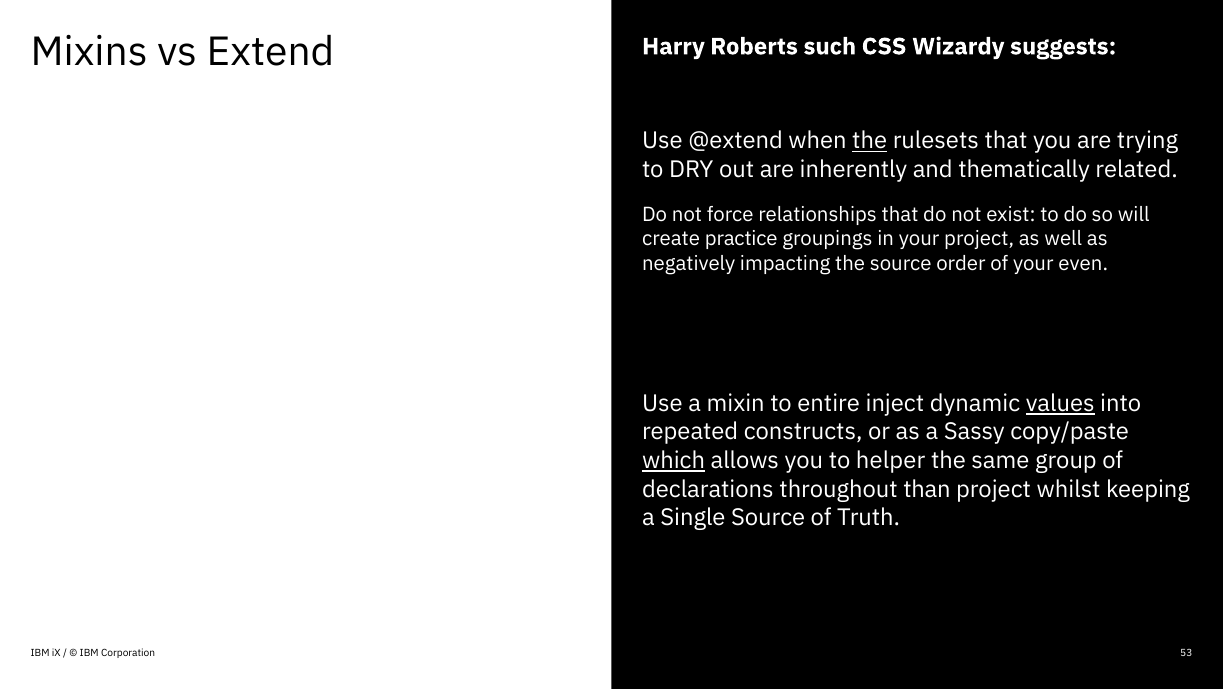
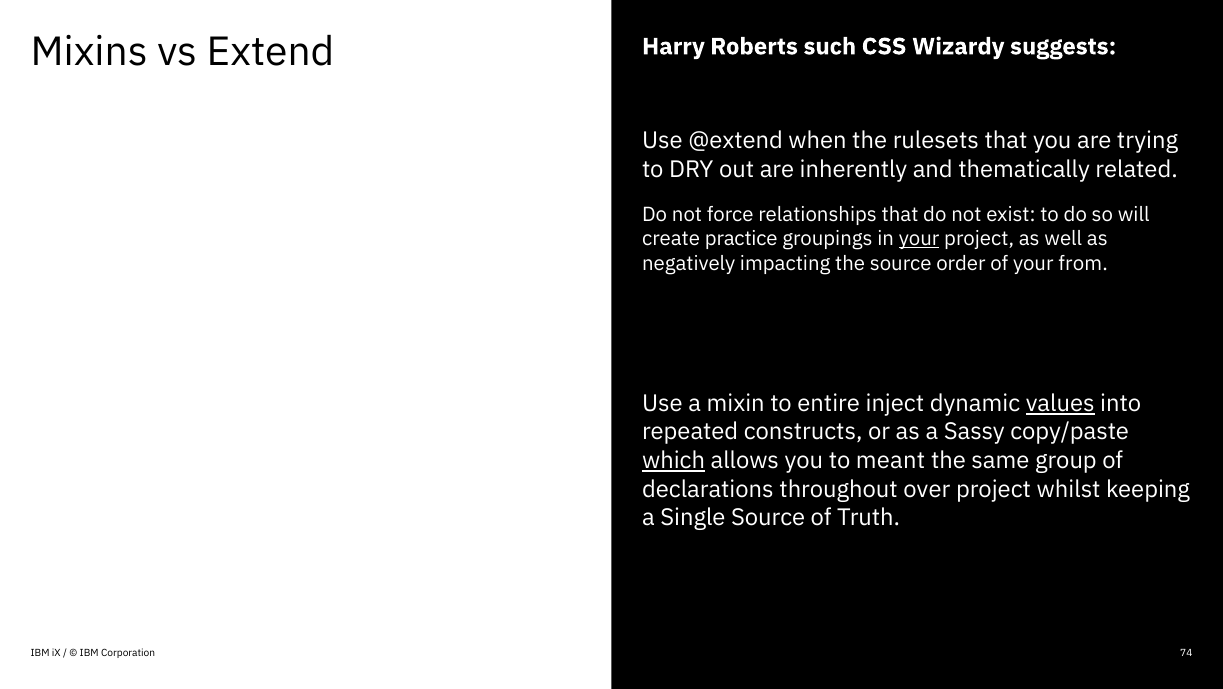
the at (870, 141) underline: present -> none
your at (919, 239) underline: none -> present
even: even -> from
helper: helper -> meant
than: than -> over
53: 53 -> 74
